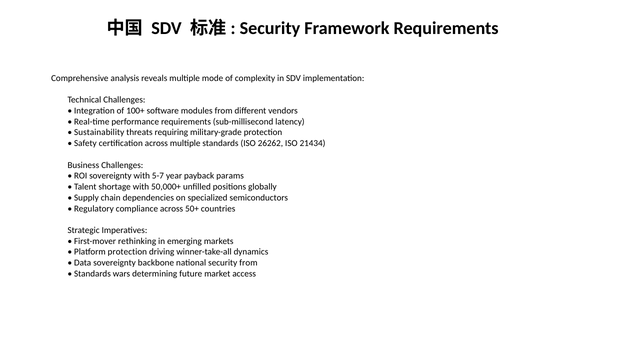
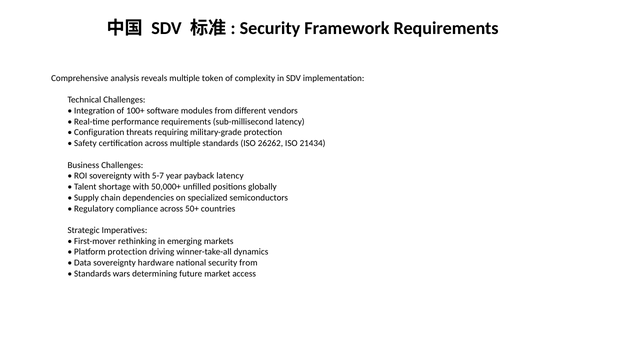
mode: mode -> token
Sustainability: Sustainability -> Configuration
payback params: params -> latency
backbone: backbone -> hardware
